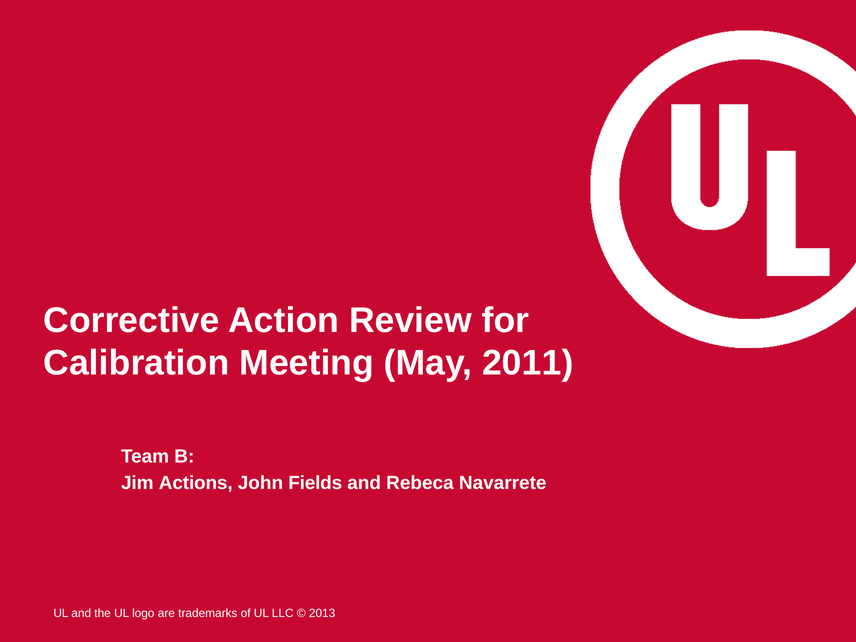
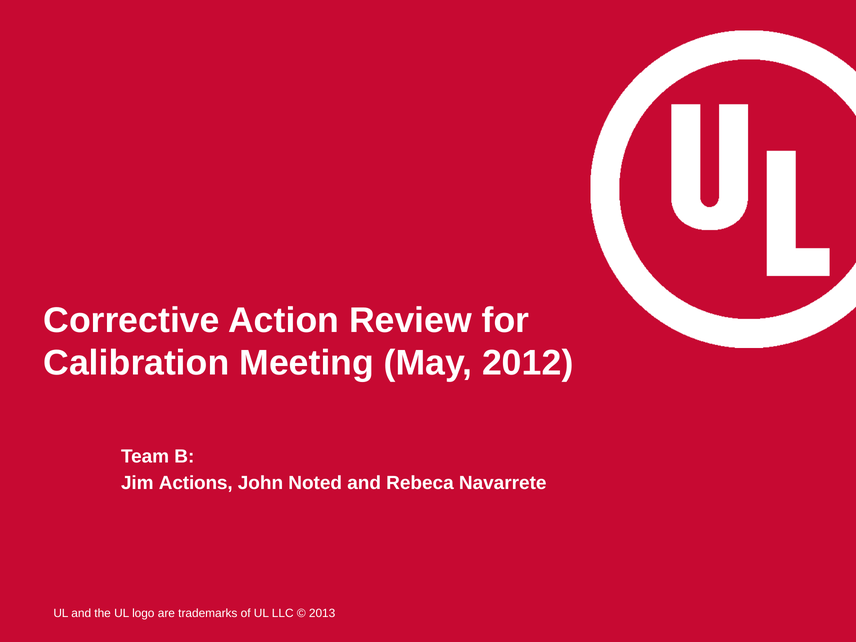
2011: 2011 -> 2012
Fields: Fields -> Noted
